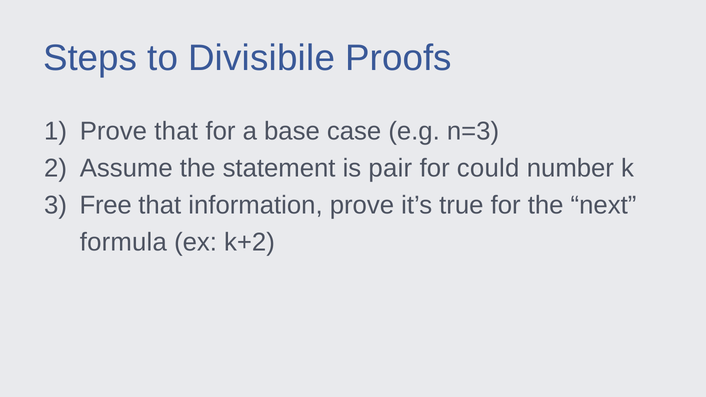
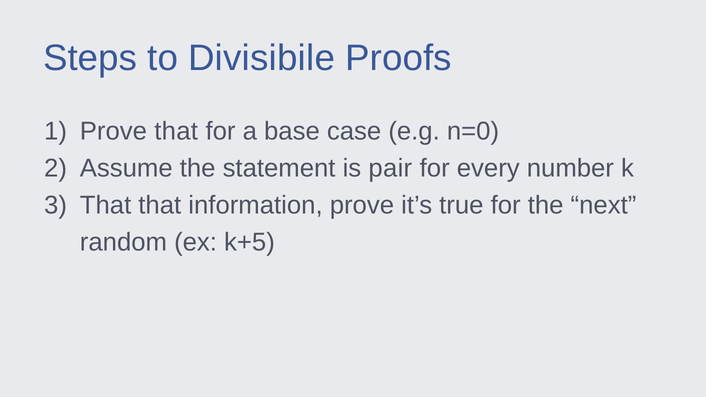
n=3: n=3 -> n=0
could: could -> every
Free at (106, 205): Free -> That
formula: formula -> random
k+2: k+2 -> k+5
